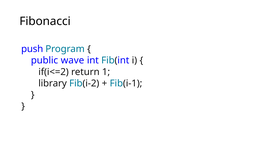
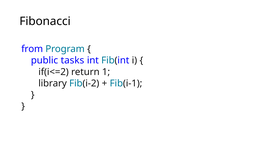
push: push -> from
wave: wave -> tasks
